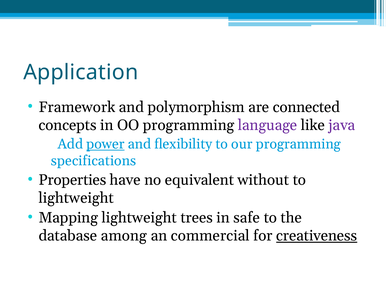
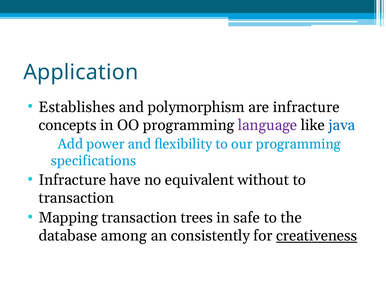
Framework: Framework -> Establishes
are connected: connected -> infracture
java colour: purple -> blue
power underline: present -> none
Properties at (72, 180): Properties -> Infracture
lightweight at (76, 198): lightweight -> transaction
Mapping lightweight: lightweight -> transaction
commercial: commercial -> consistently
